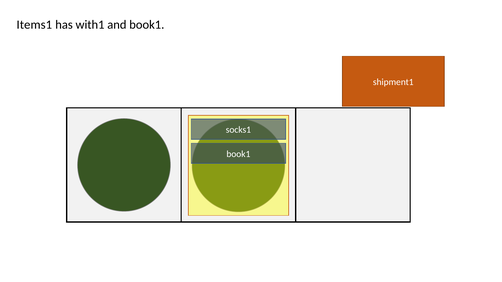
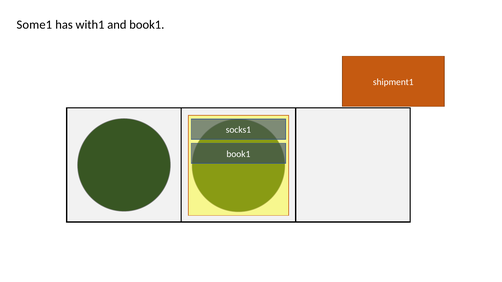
Items1: Items1 -> Some1
